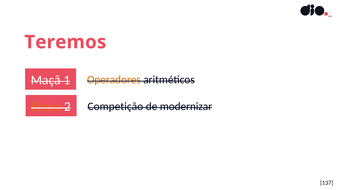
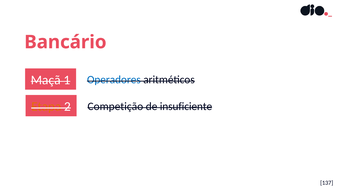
Teremos: Teremos -> Bancário
Operadores colour: orange -> blue
modernizar: modernizar -> insuficiente
